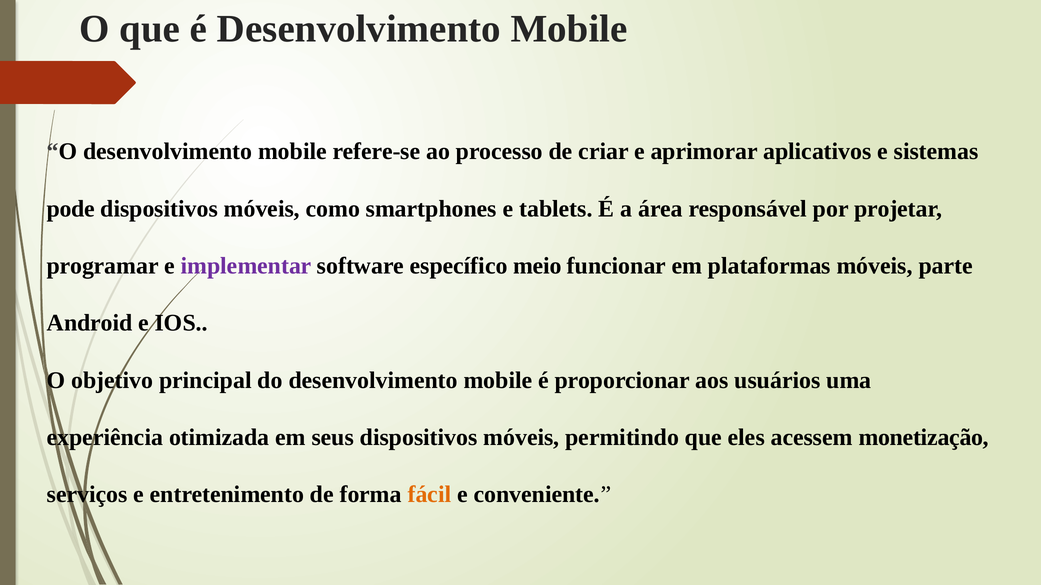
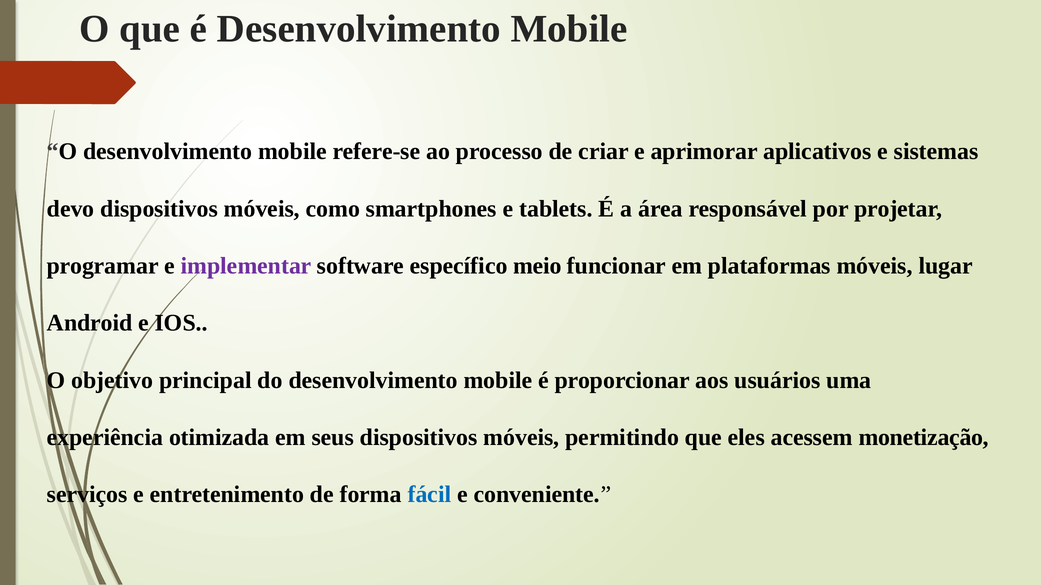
pode: pode -> devo
parte: parte -> lugar
fácil colour: orange -> blue
